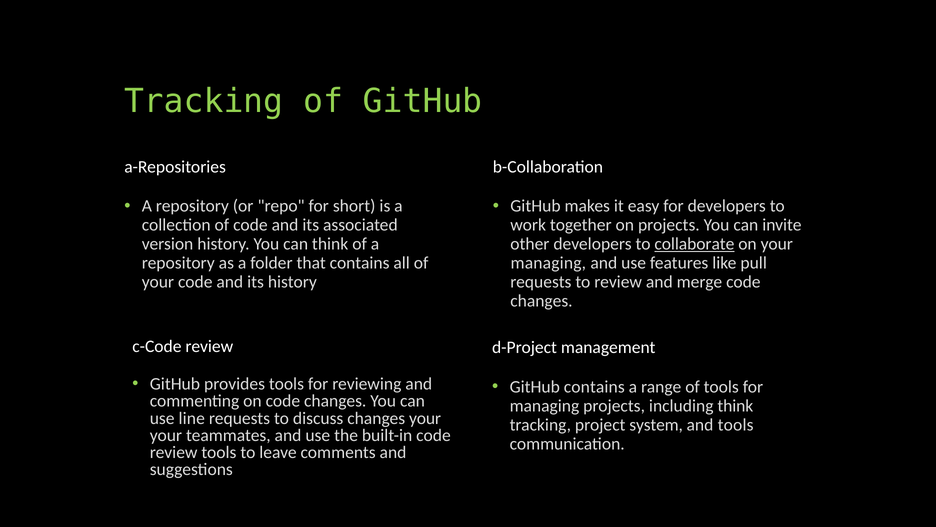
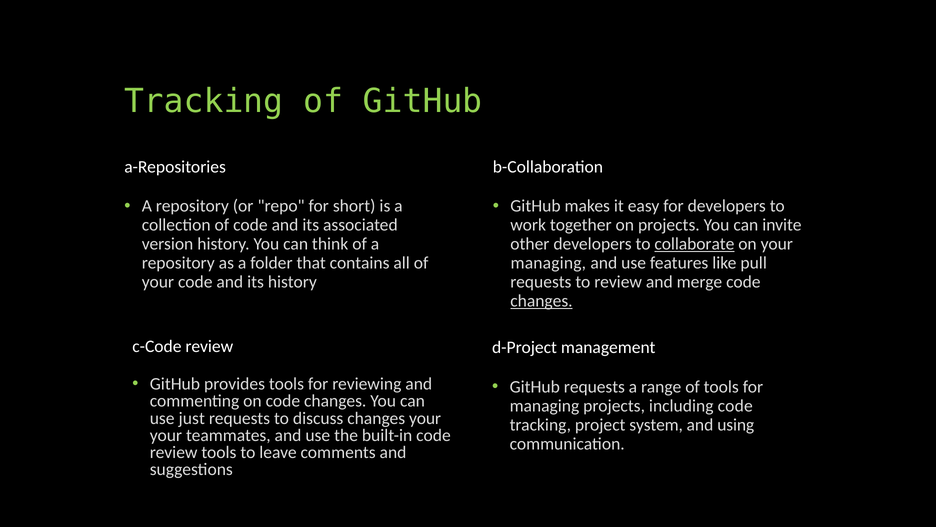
changes at (542, 301) underline: none -> present
GitHub contains: contains -> requests
including think: think -> code
line: line -> just
and tools: tools -> using
